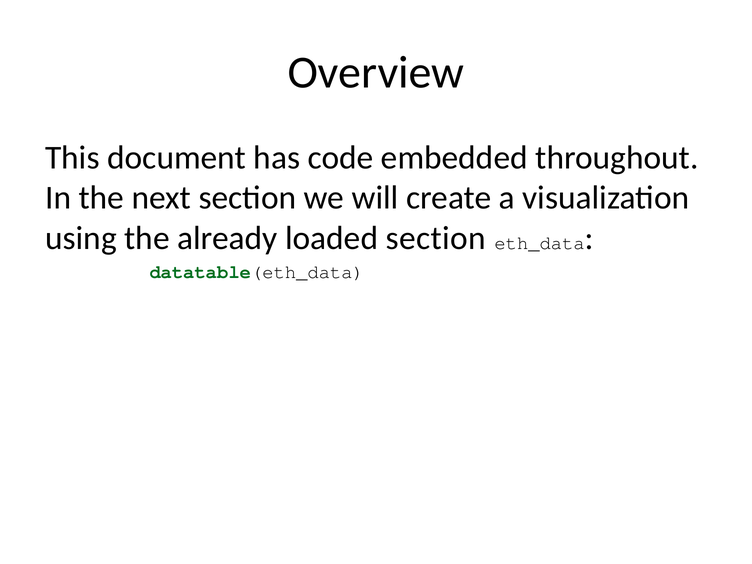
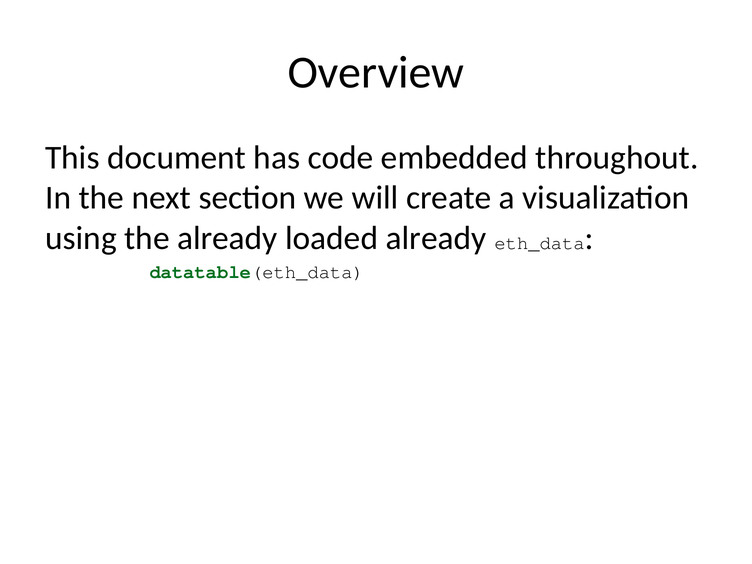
loaded section: section -> already
